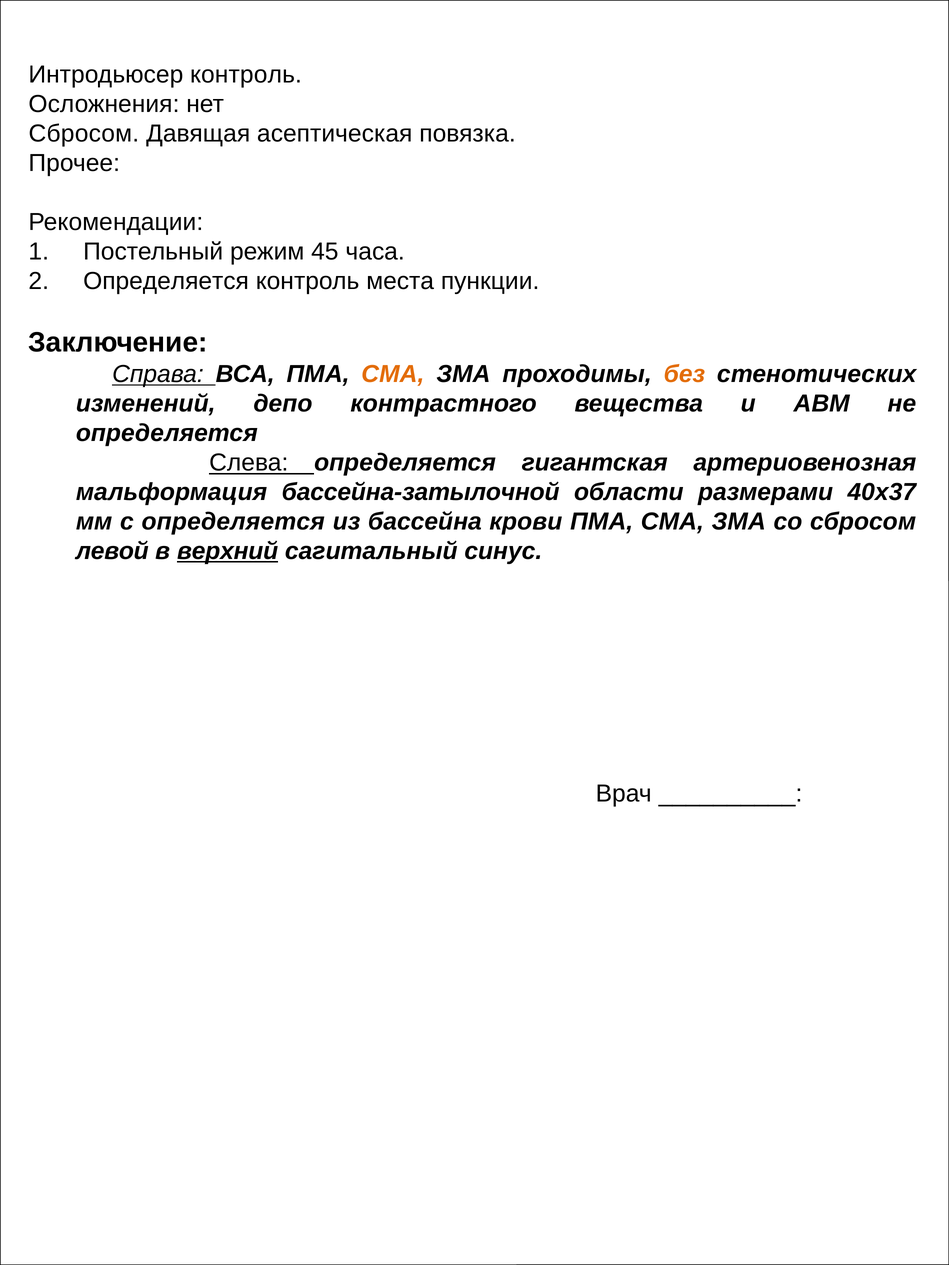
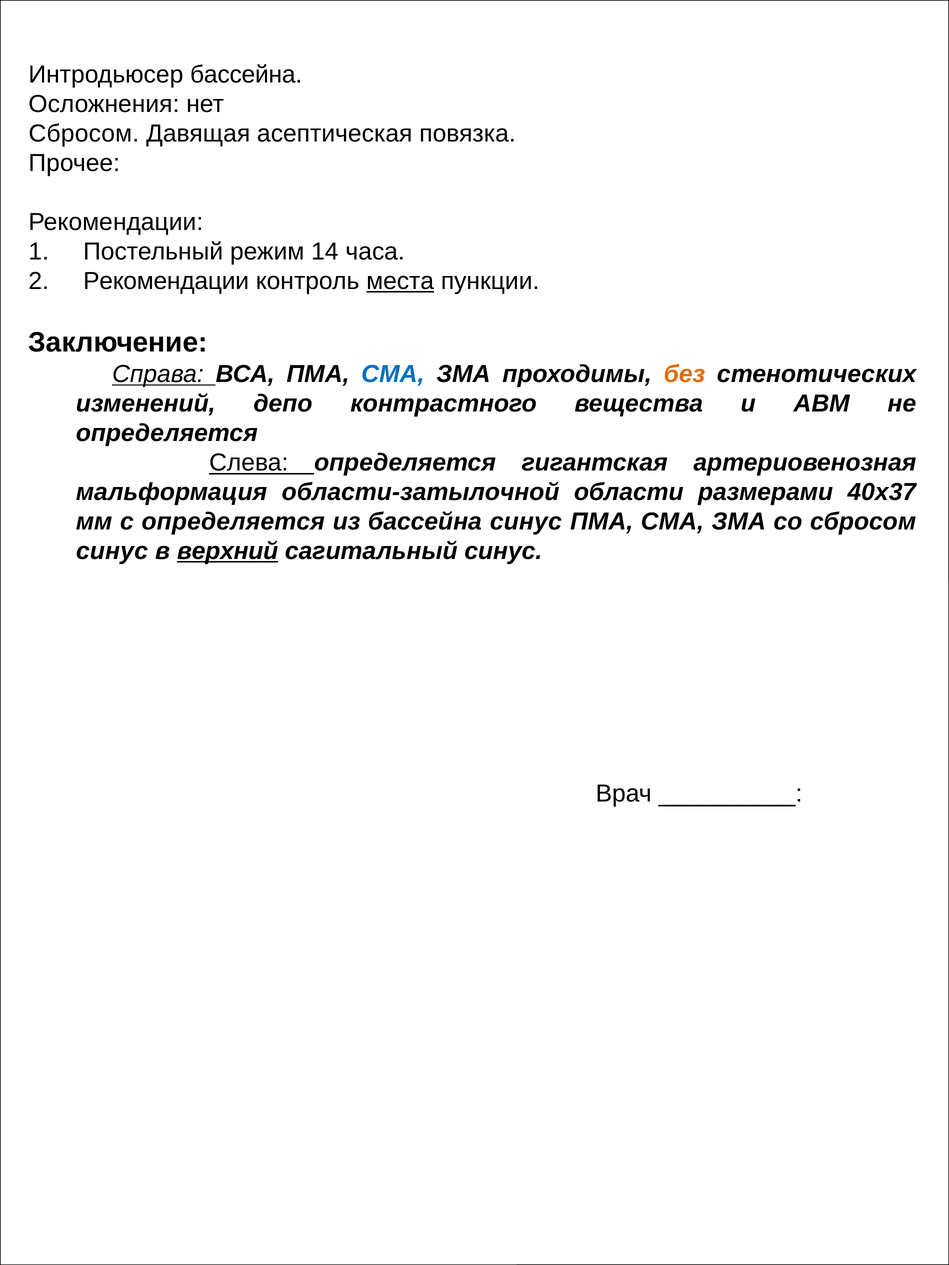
Интродьюсер контроль: контроль -> бассейна
45: 45 -> 14
2 Определяется: Определяется -> Рекомендации
места underline: none -> present
СМА at (393, 374) colour: orange -> blue
бассейна-затылочной: бассейна-затылочной -> области-затылочной
бассейна крови: крови -> синус
левой at (112, 551): левой -> синус
